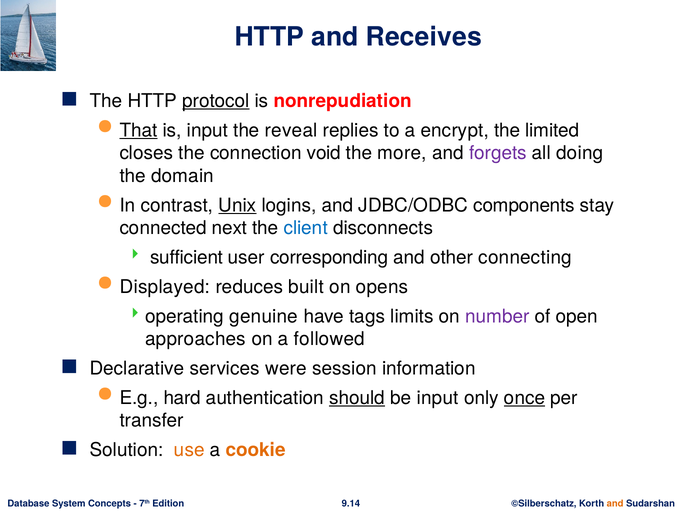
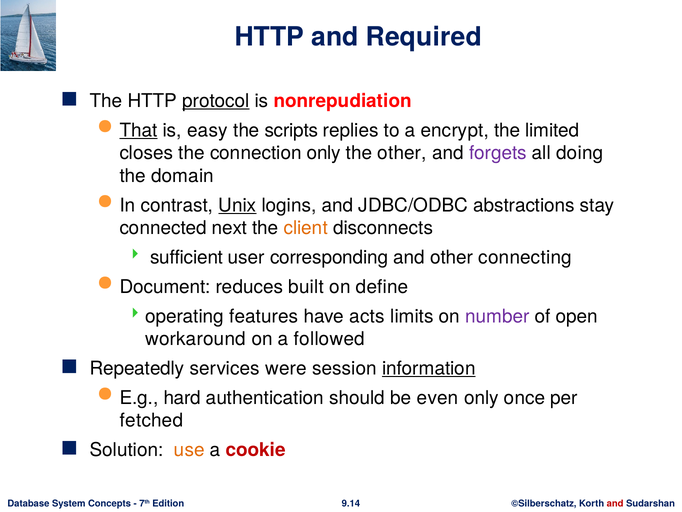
Receives: Receives -> Required
is input: input -> easy
reveal: reveal -> scripts
connection void: void -> only
the more: more -> other
components: components -> abstractions
client colour: blue -> orange
Displayed: Displayed -> Document
opens: opens -> define
genuine: genuine -> features
tags: tags -> acts
approaches: approaches -> workaround
Declarative: Declarative -> Repeatedly
information underline: none -> present
should underline: present -> none
be input: input -> even
once underline: present -> none
transfer: transfer -> fetched
cookie colour: orange -> red
and at (615, 503) colour: orange -> red
